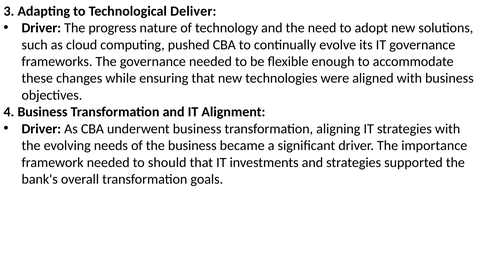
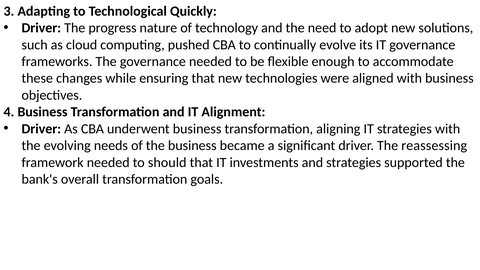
Deliver: Deliver -> Quickly
importance: importance -> reassessing
